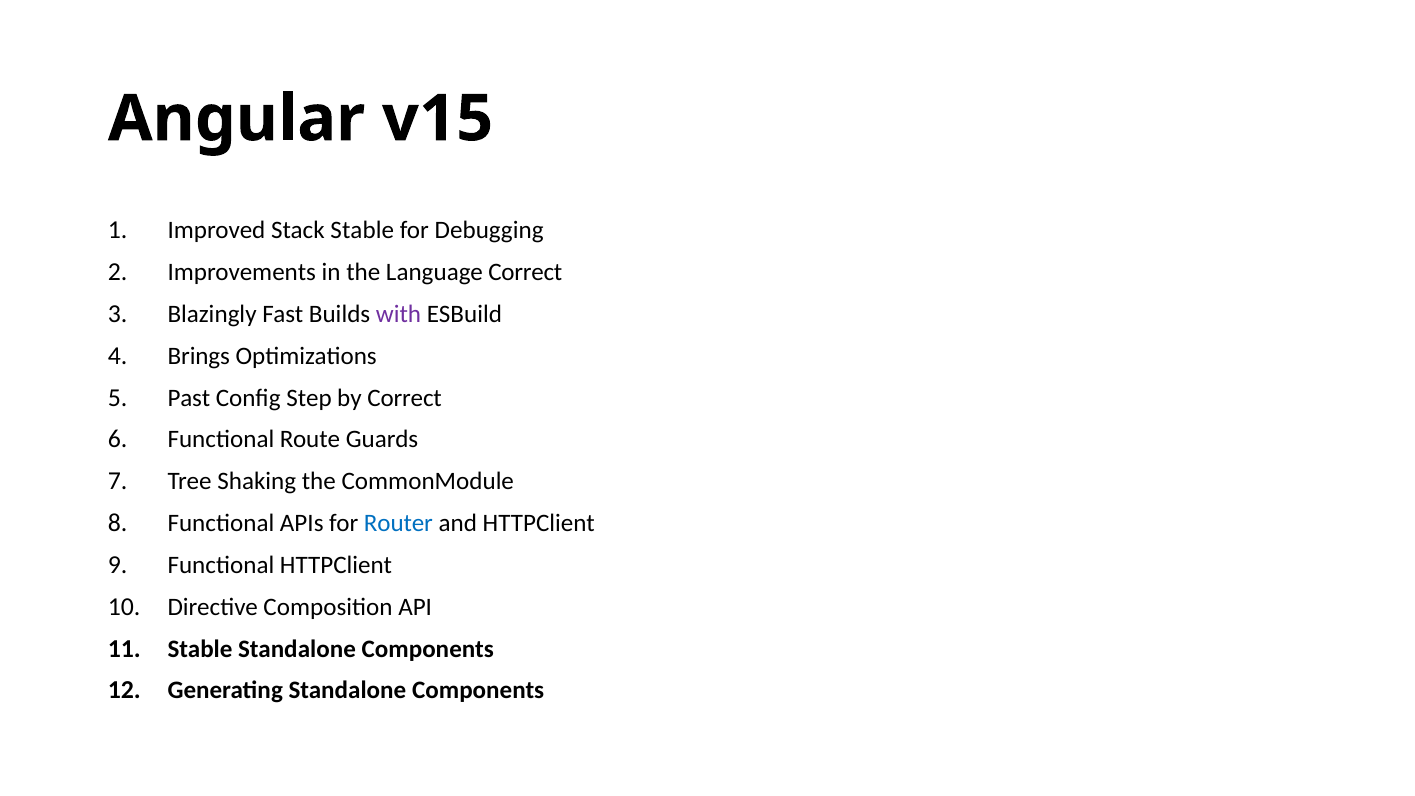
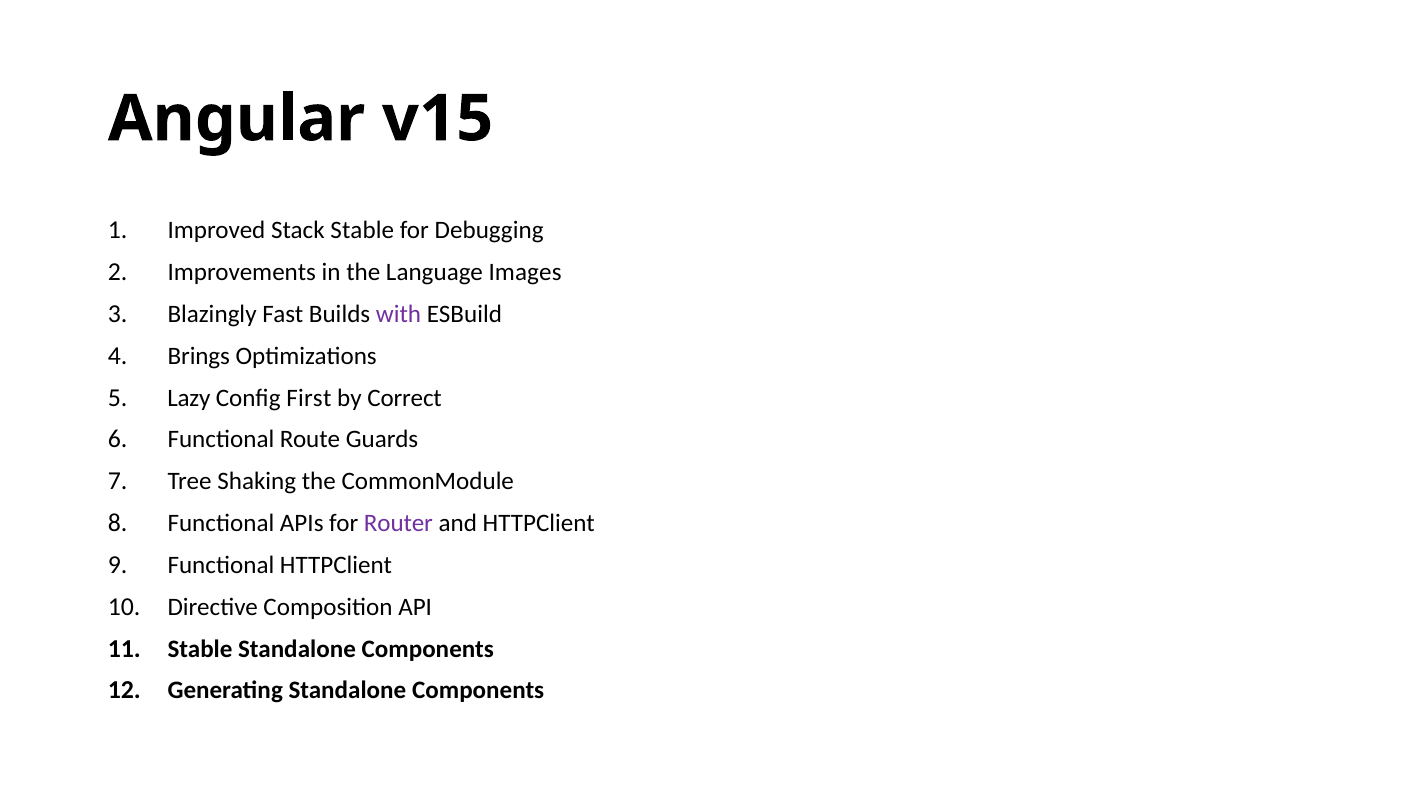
Language Correct: Correct -> Images
Past: Past -> Lazy
Step: Step -> First
Router colour: blue -> purple
